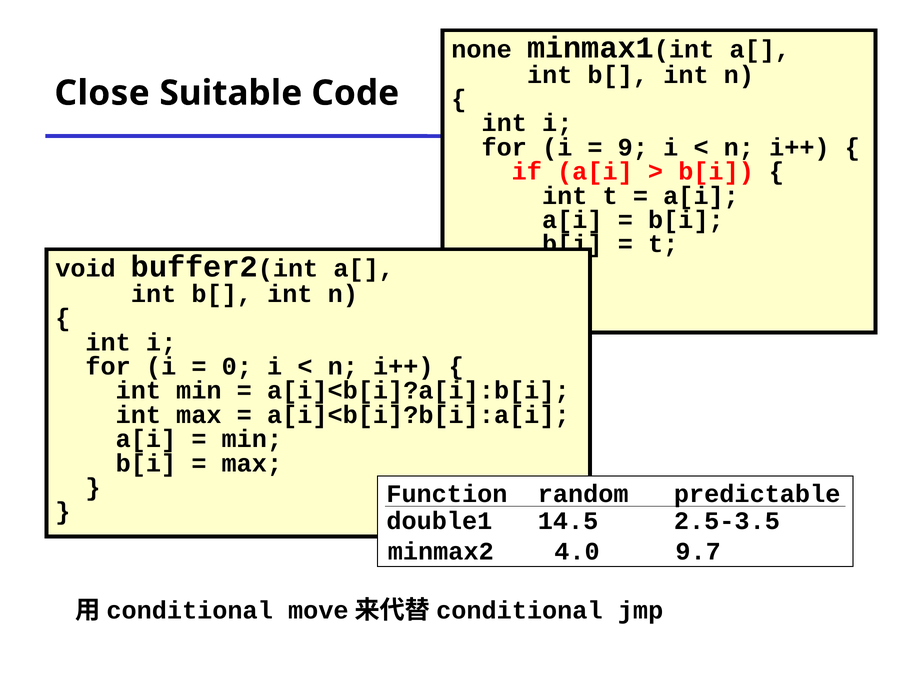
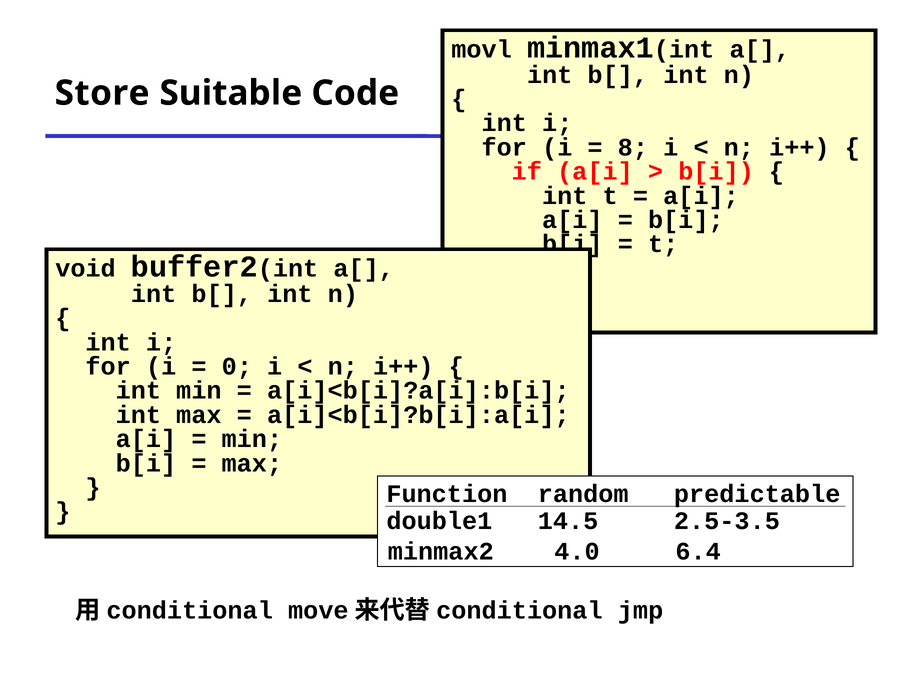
none: none -> movl
Close: Close -> Store
9: 9 -> 8
9.7: 9.7 -> 6.4
